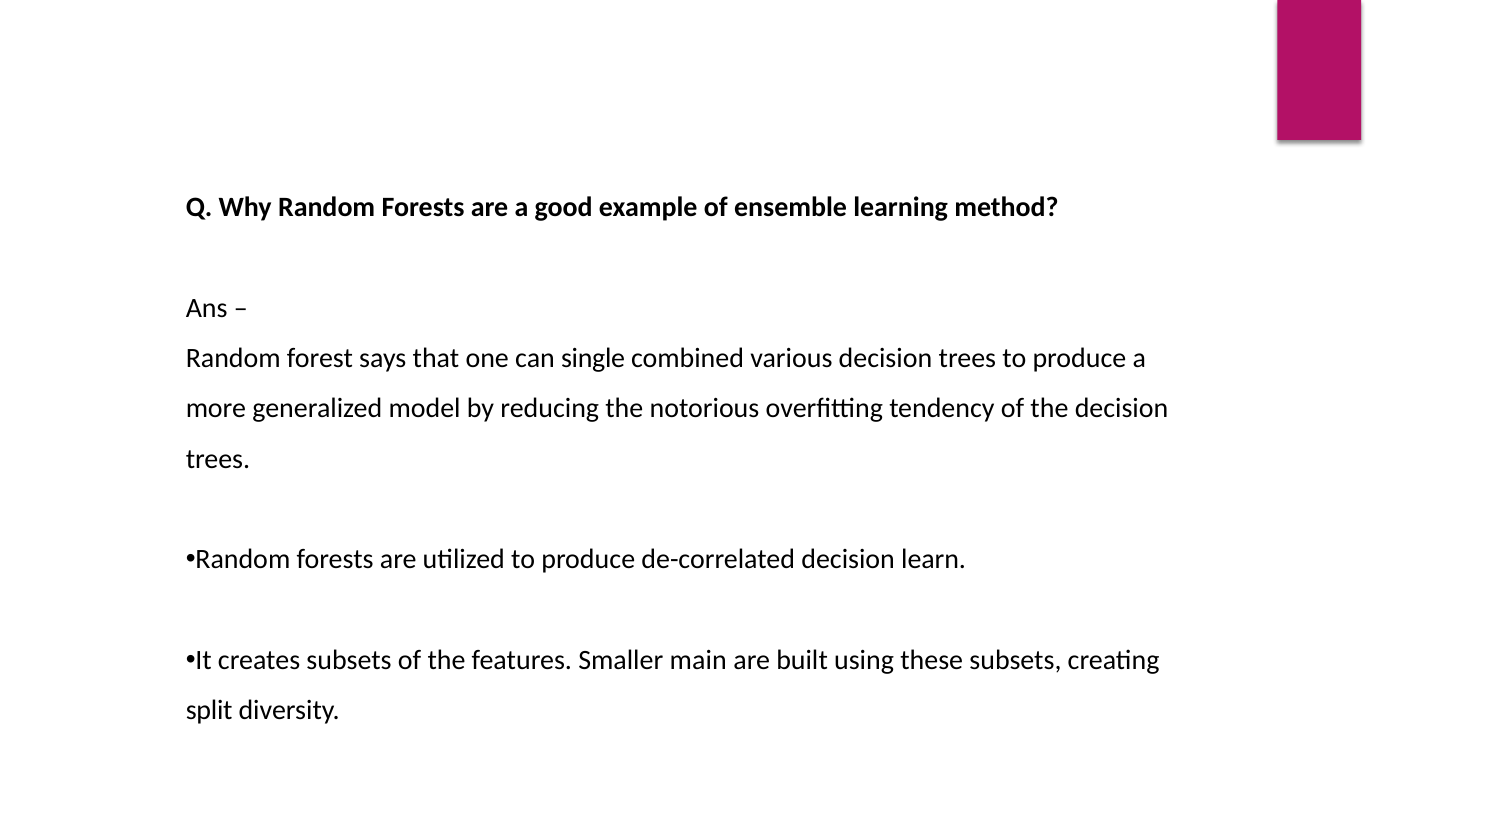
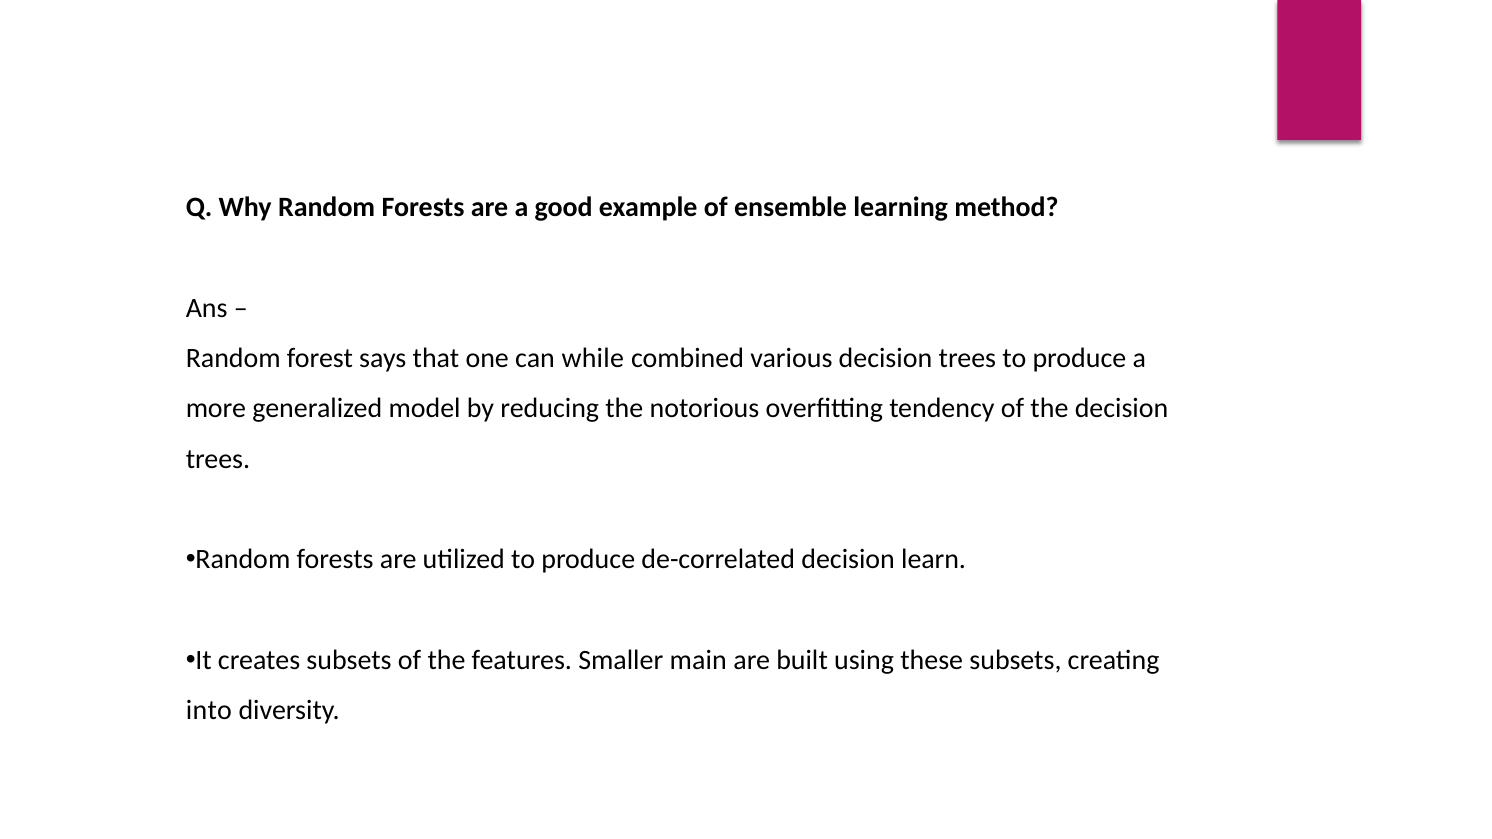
single: single -> while
split: split -> into
